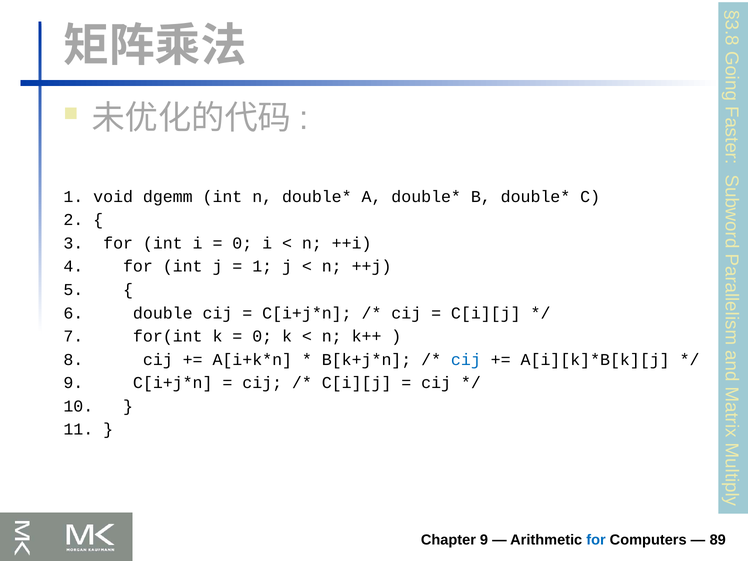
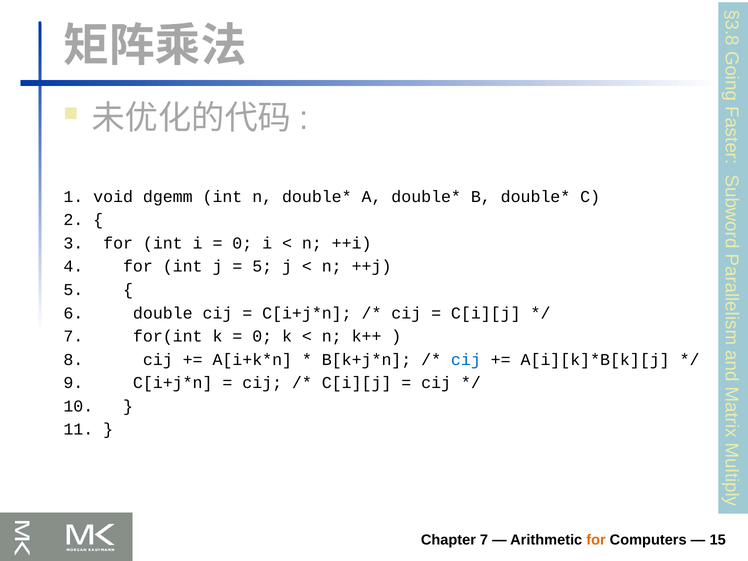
1 at (262, 267): 1 -> 5
Chapter 9: 9 -> 7
for at (596, 540) colour: blue -> orange
89: 89 -> 15
